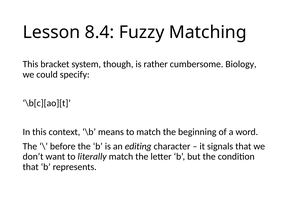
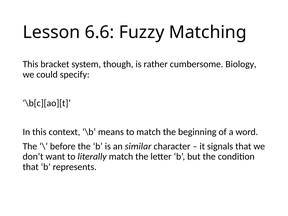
8.4: 8.4 -> 6.6
editing: editing -> similar
